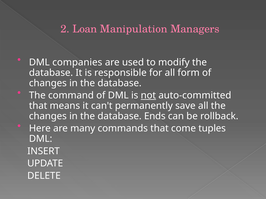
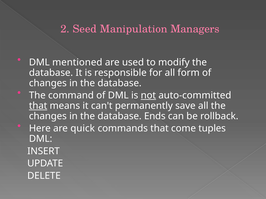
Loan: Loan -> Seed
companies: companies -> mentioned
that at (38, 106) underline: none -> present
many: many -> quick
